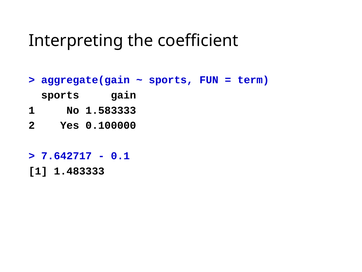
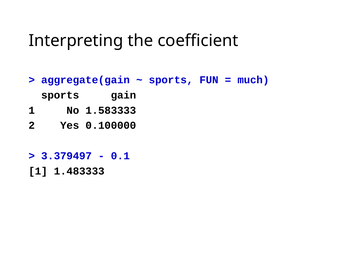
term: term -> much
7.642717: 7.642717 -> 3.379497
